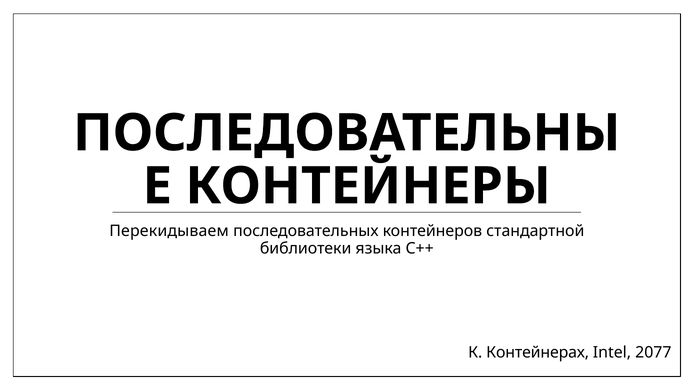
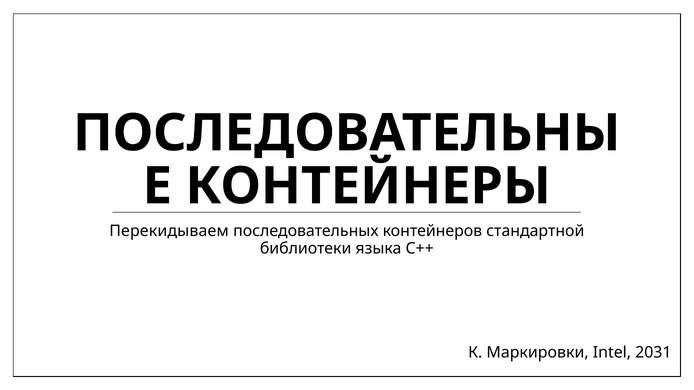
Контейнерах: Контейнерах -> Маркировки
2077: 2077 -> 2031
